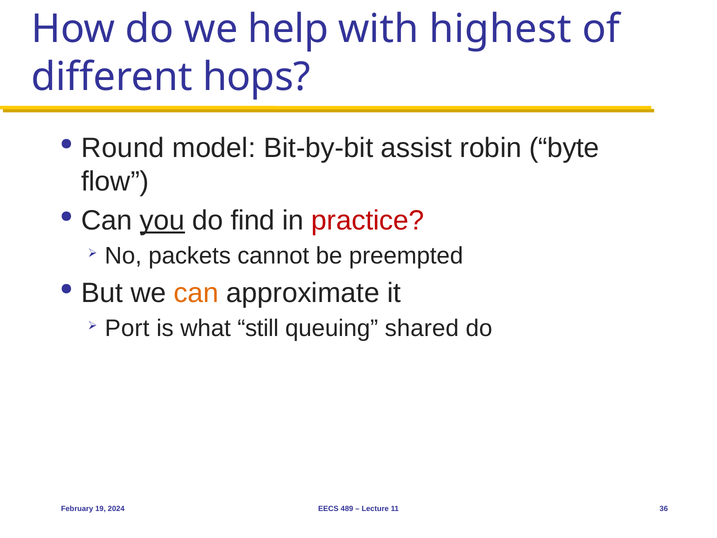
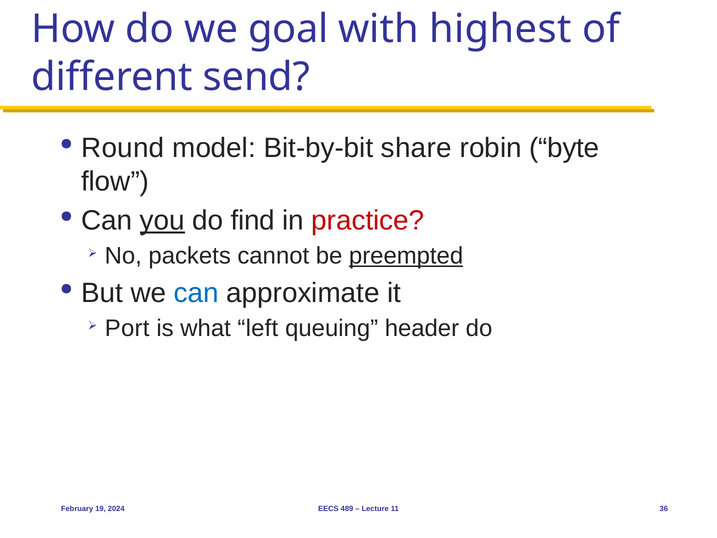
help: help -> goal
hops: hops -> send
assist: assist -> share
preempted underline: none -> present
can at (196, 293) colour: orange -> blue
still: still -> left
shared: shared -> header
